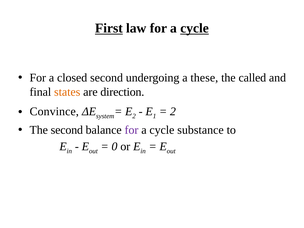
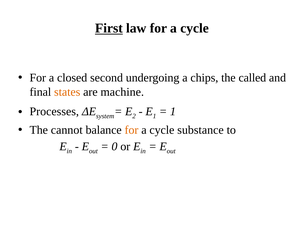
cycle at (195, 28) underline: present -> none
these: these -> chips
direction: direction -> machine
Convince: Convince -> Processes
2 at (173, 111): 2 -> 1
The second: second -> cannot
for at (132, 130) colour: purple -> orange
